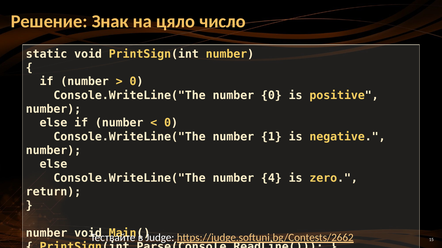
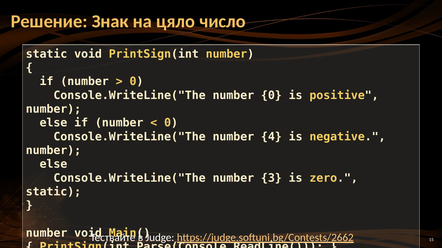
1: 1 -> 4
4: 4 -> 3
return at (53, 192): return -> static
